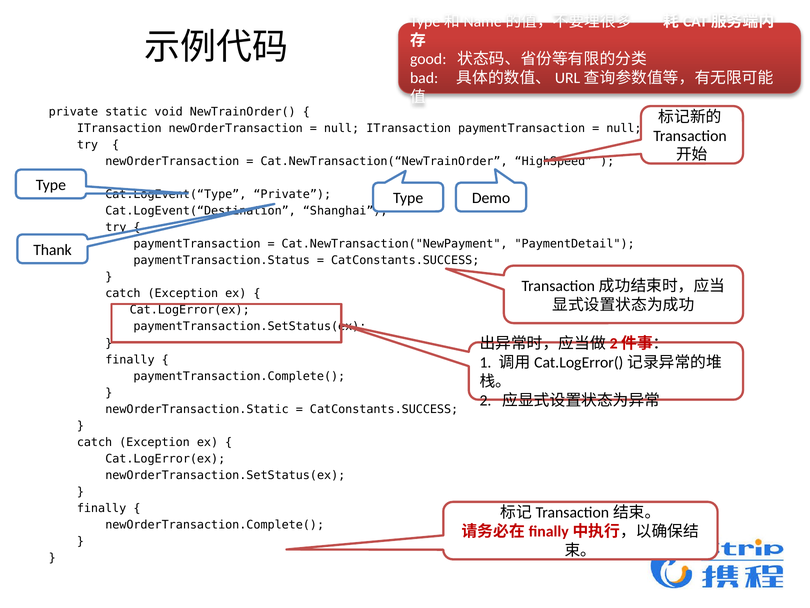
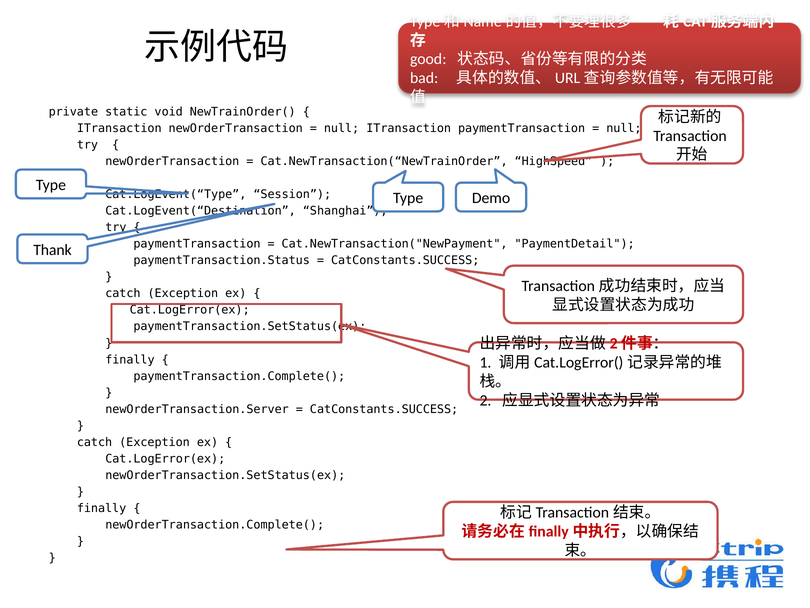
Cat.LogEvent(“Type Private: Private -> Session
newOrderTransaction.Static: newOrderTransaction.Static -> newOrderTransaction.Server
